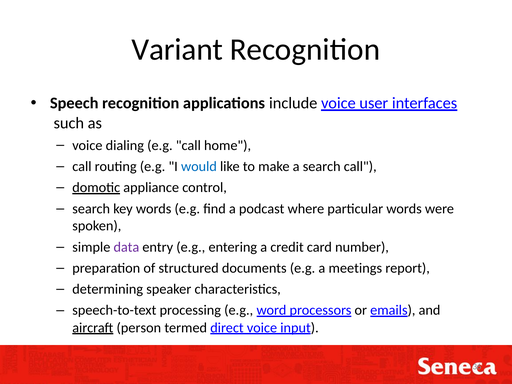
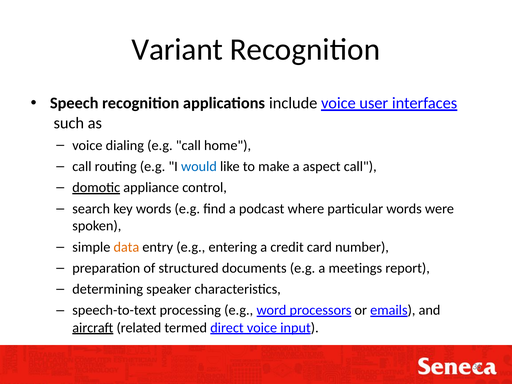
a search: search -> aspect
data colour: purple -> orange
person: person -> related
